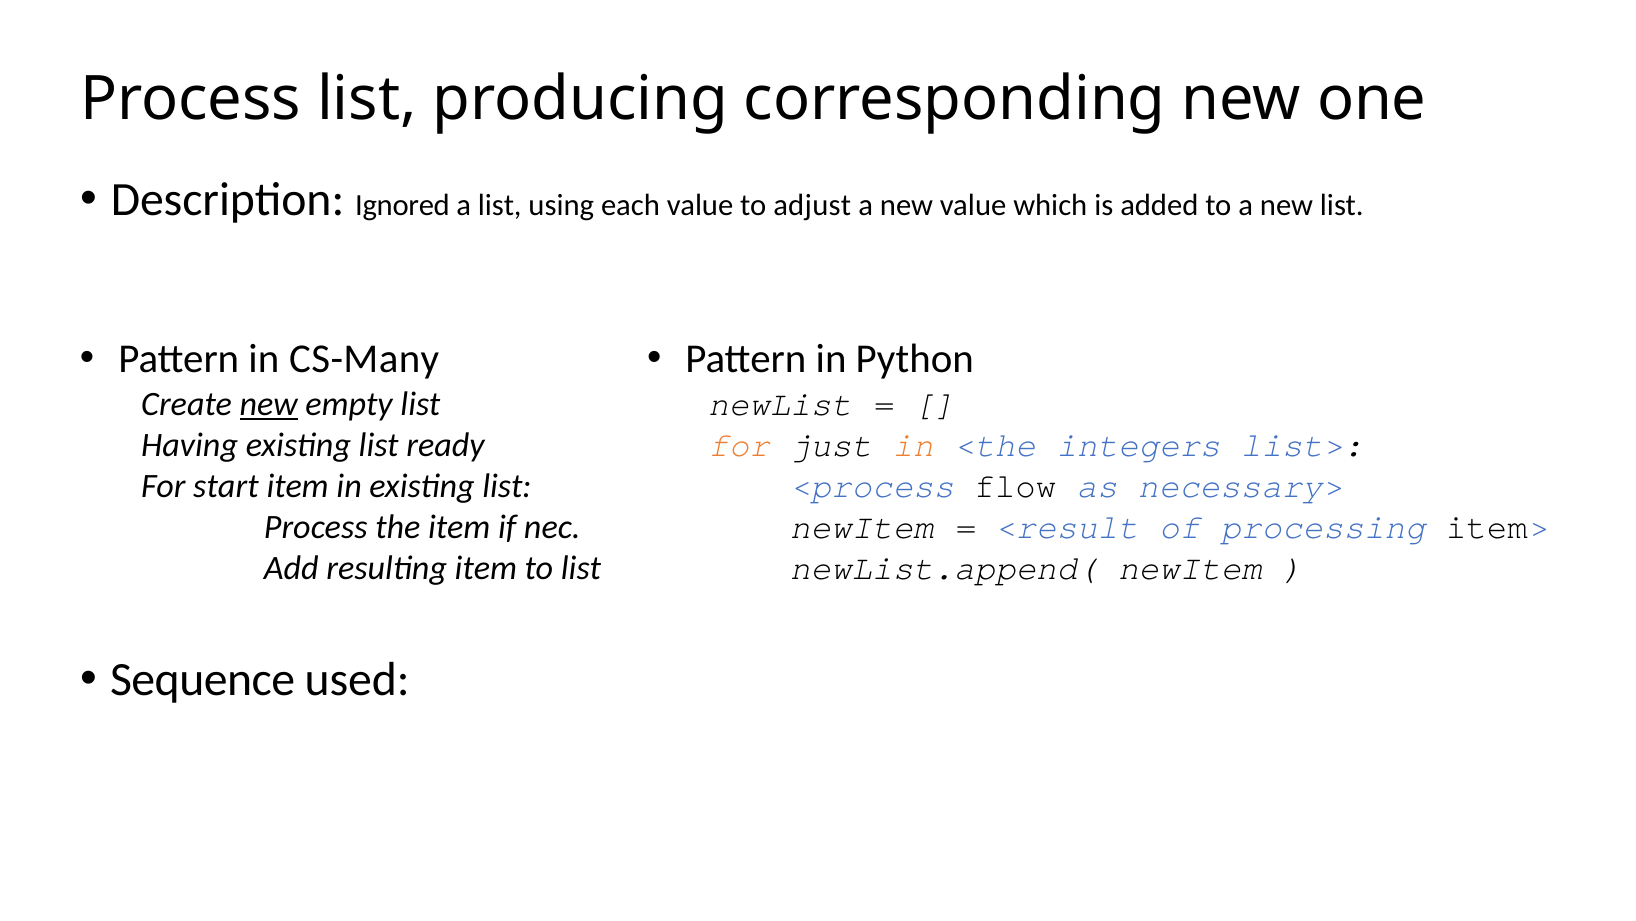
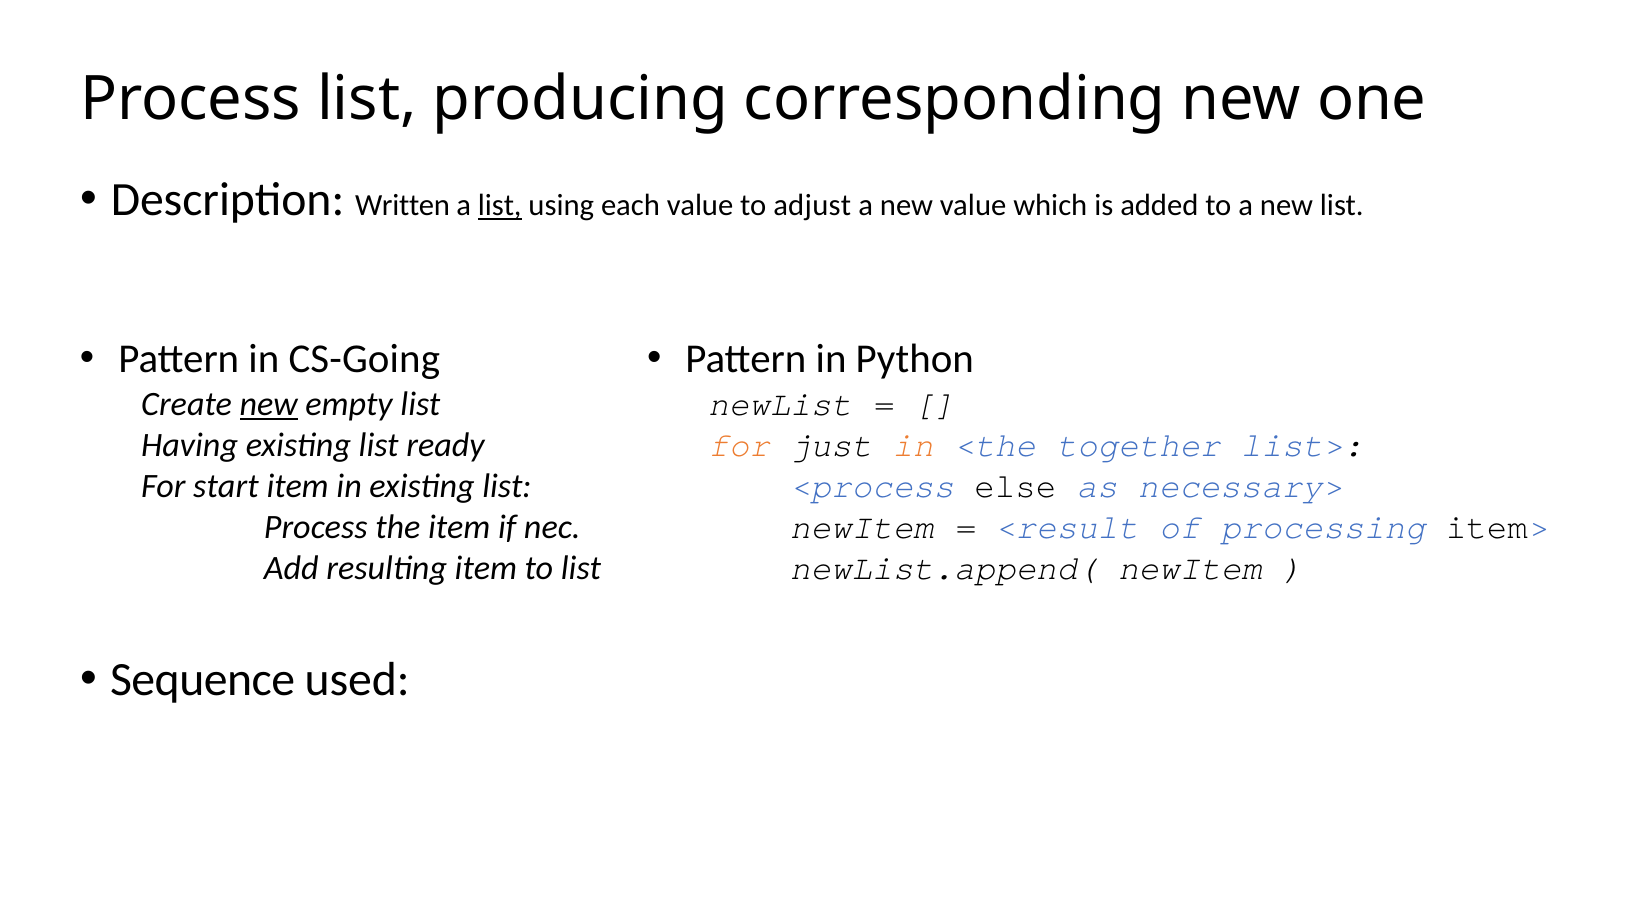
Ignored: Ignored -> Written
list at (500, 205) underline: none -> present
CS-Many: CS-Many -> CS-Going
integers: integers -> together
flow: flow -> else
